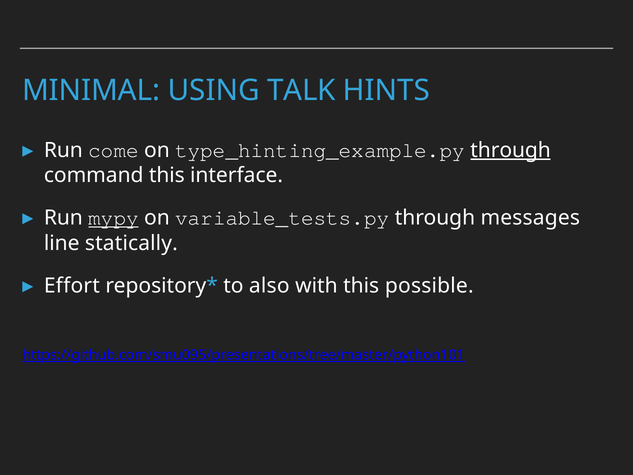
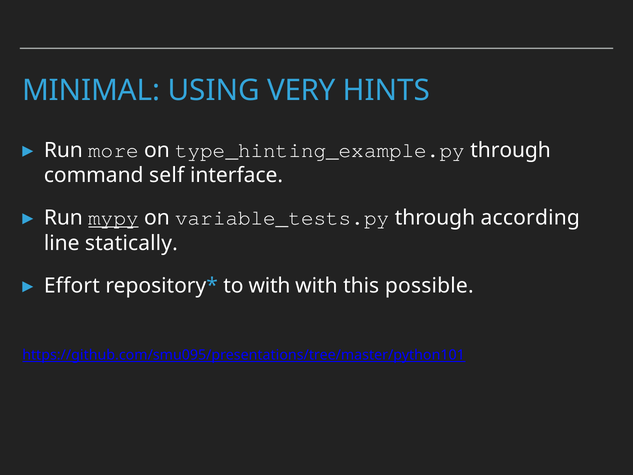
TALK: TALK -> VERY
come: come -> more
through at (511, 150) underline: present -> none
command this: this -> self
messages: messages -> according
to also: also -> with
